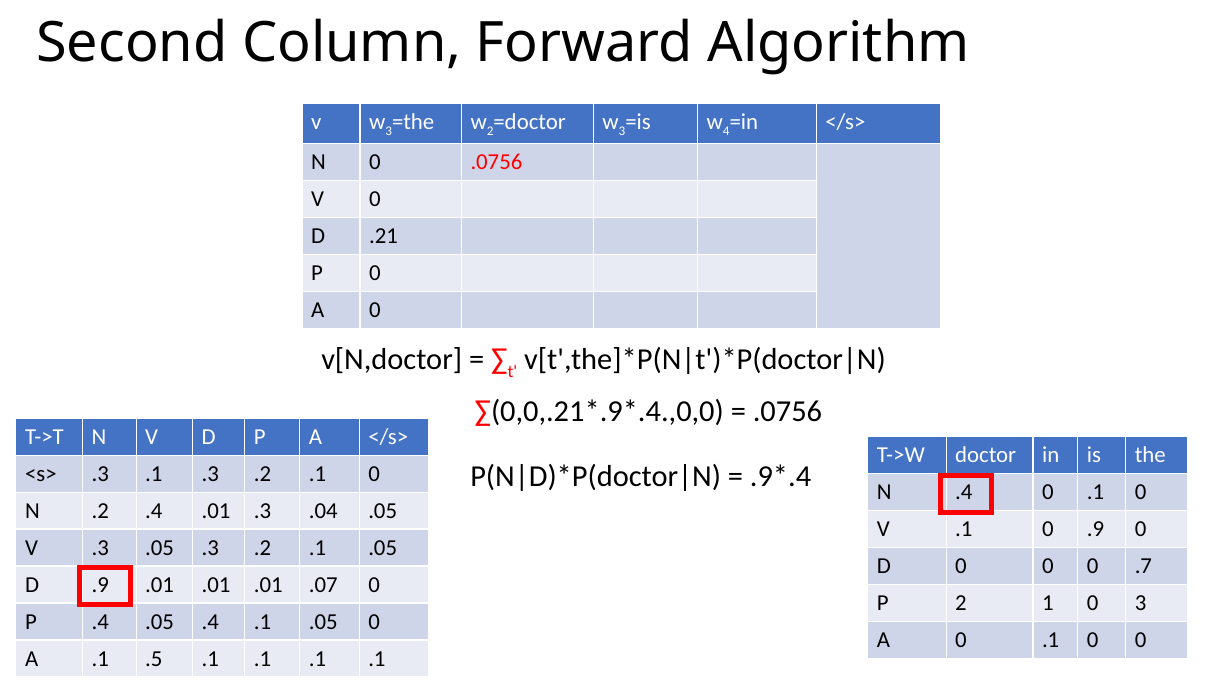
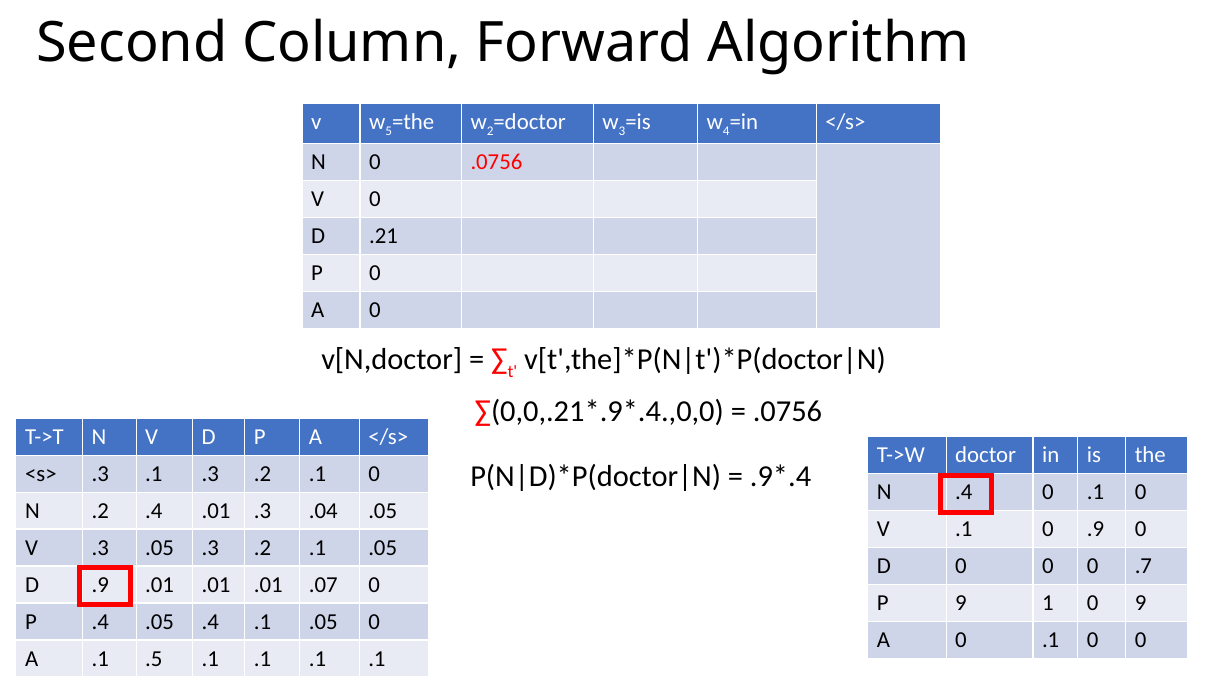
3 at (389, 131): 3 -> 5
P 2: 2 -> 9
0 3: 3 -> 9
